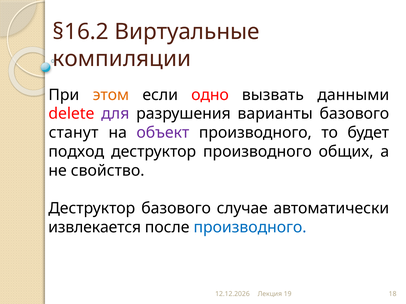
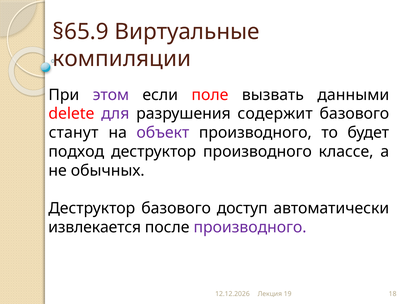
§16.2: §16.2 -> §65.9
этом colour: orange -> purple
одно: одно -> поле
варианты: варианты -> содержит
общих: общих -> классе
свойство: свойство -> обычных
случае: случае -> доступ
производного at (250, 228) colour: blue -> purple
